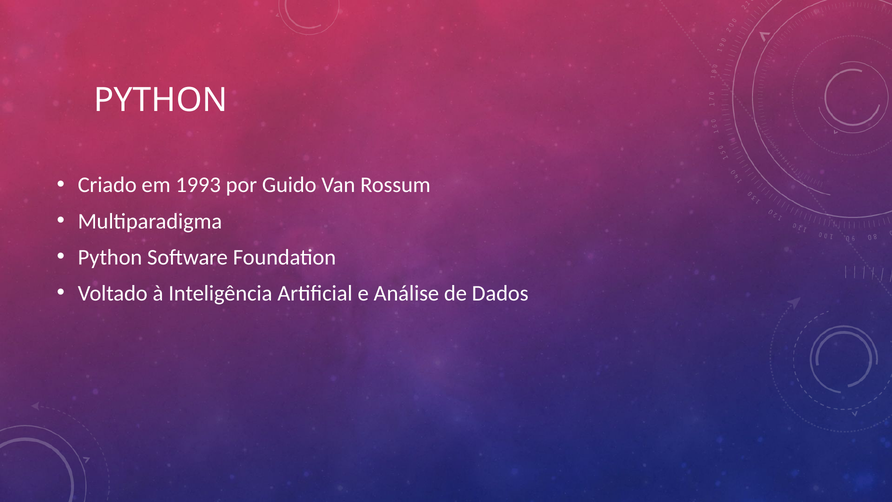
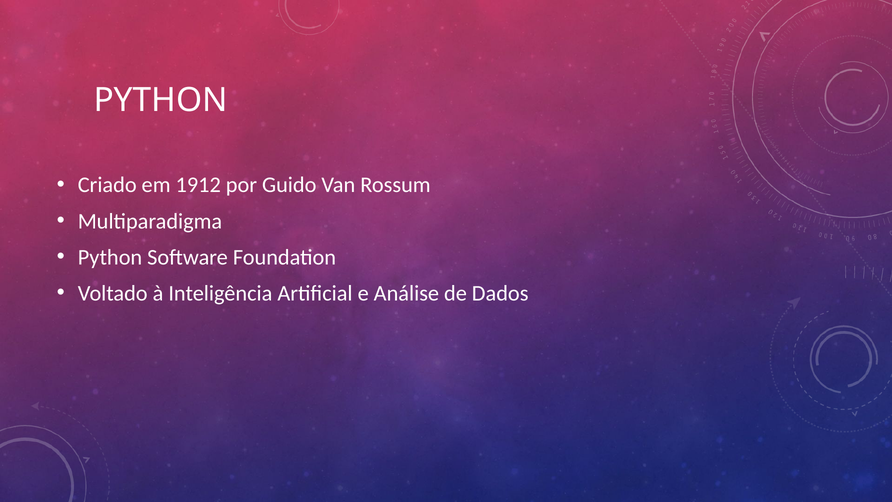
1993: 1993 -> 1912
